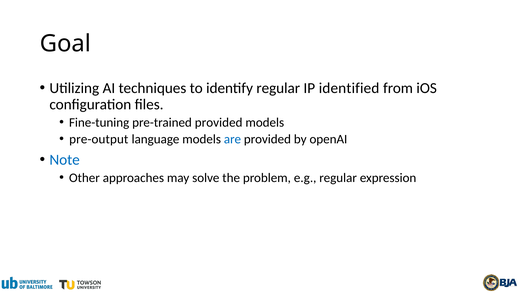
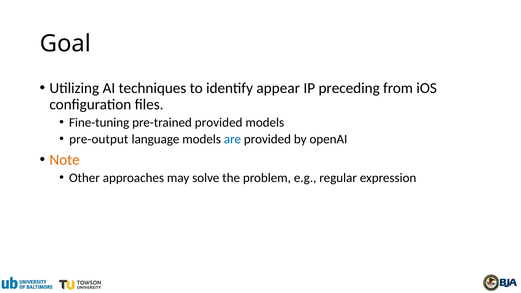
identify regular: regular -> appear
identified: identified -> preceding
Note colour: blue -> orange
